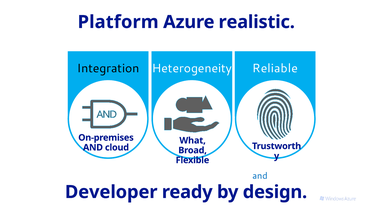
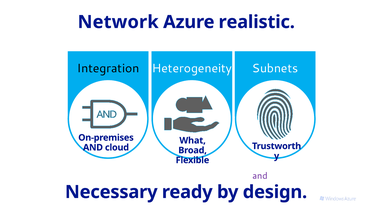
Platform: Platform -> Network
Heterogeneity Reliable: Reliable -> Subnets
and at (260, 176) colour: blue -> purple
Developer: Developer -> Necessary
